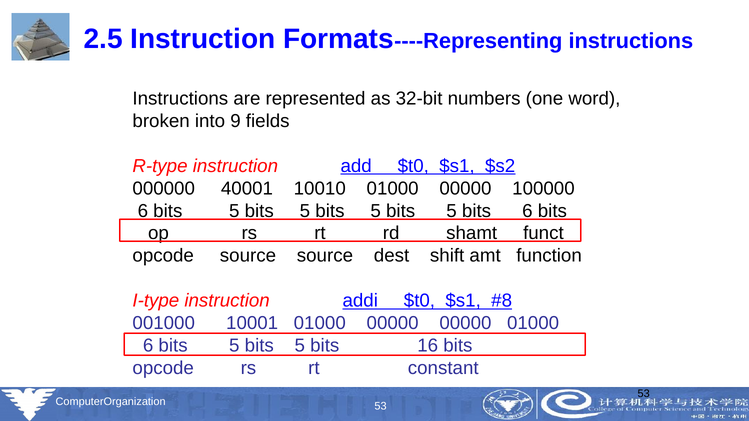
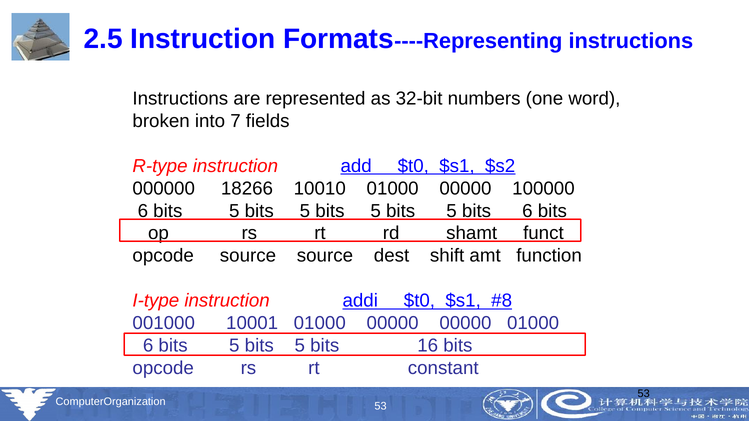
9: 9 -> 7
40001: 40001 -> 18266
